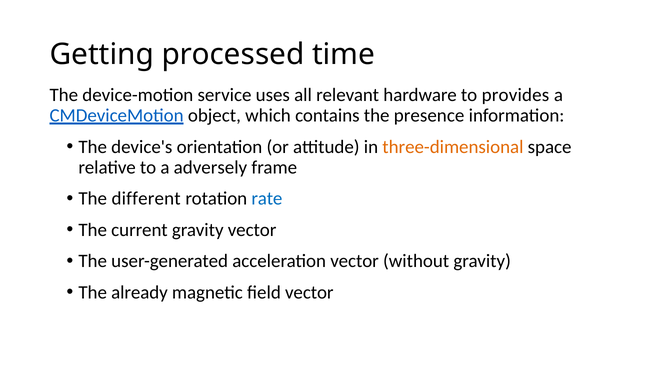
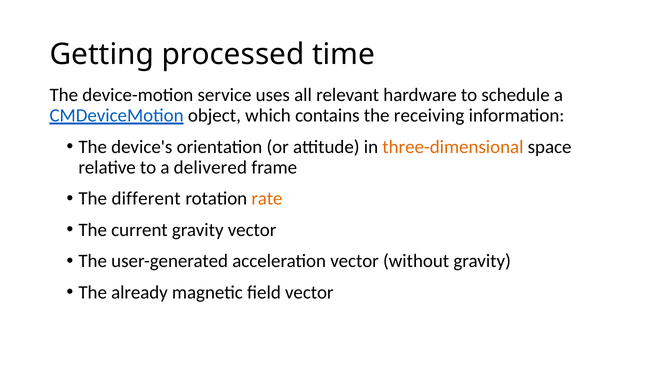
provides: provides -> schedule
presence: presence -> receiving
adversely: adversely -> delivered
rate colour: blue -> orange
